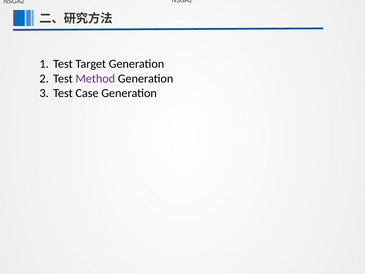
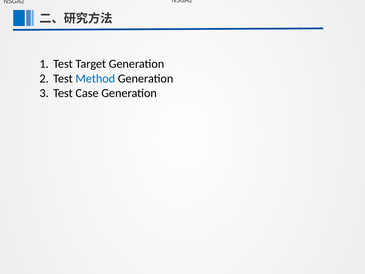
Method colour: purple -> blue
